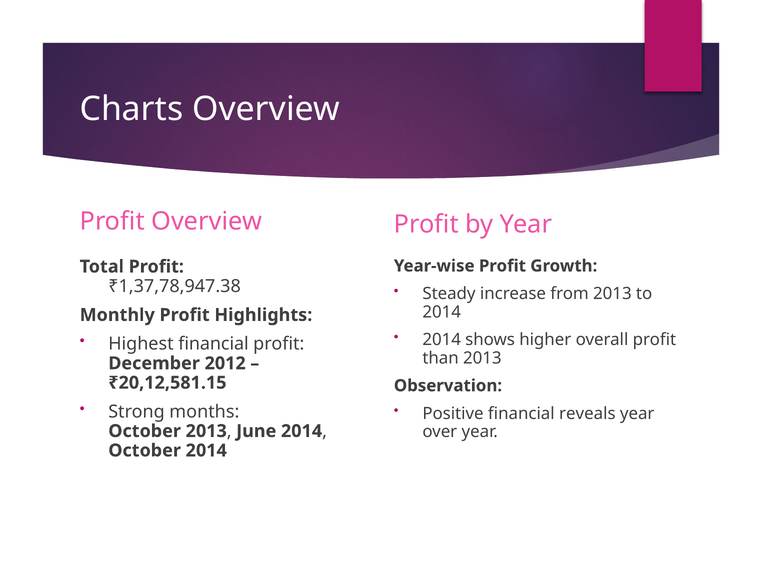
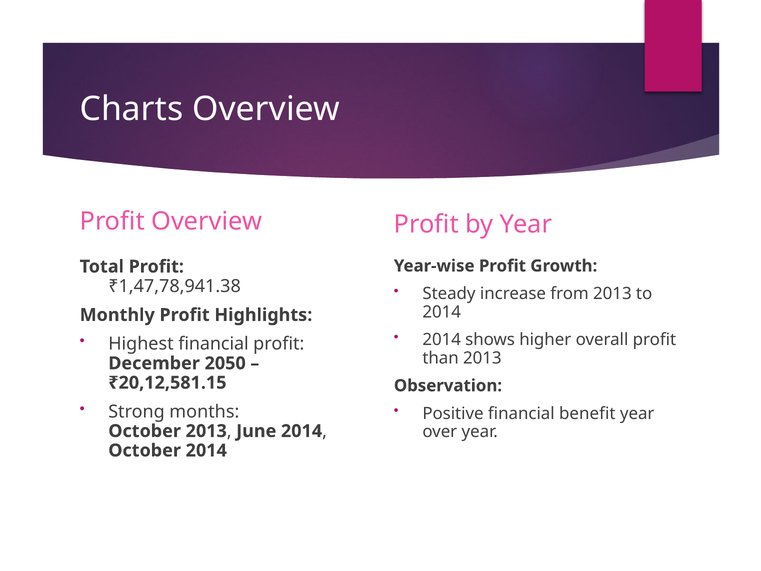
₹1,37,78,947.38: ₹1,37,78,947.38 -> ₹1,47,78,941.38
2012: 2012 -> 2050
reveals: reveals -> benefit
